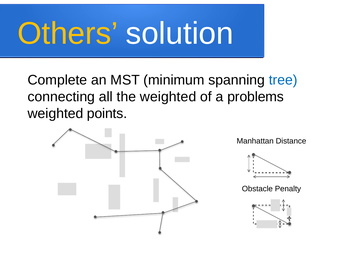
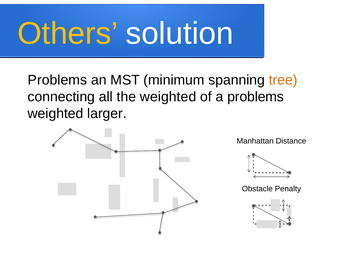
Complete at (57, 80): Complete -> Problems
tree colour: blue -> orange
points: points -> larger
